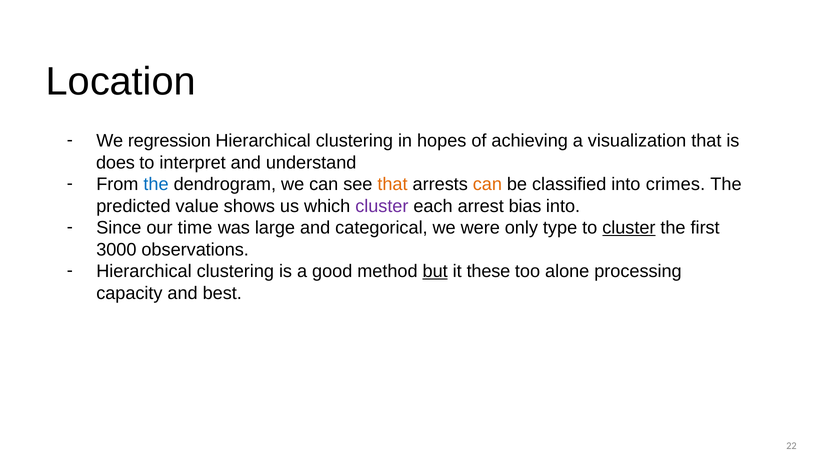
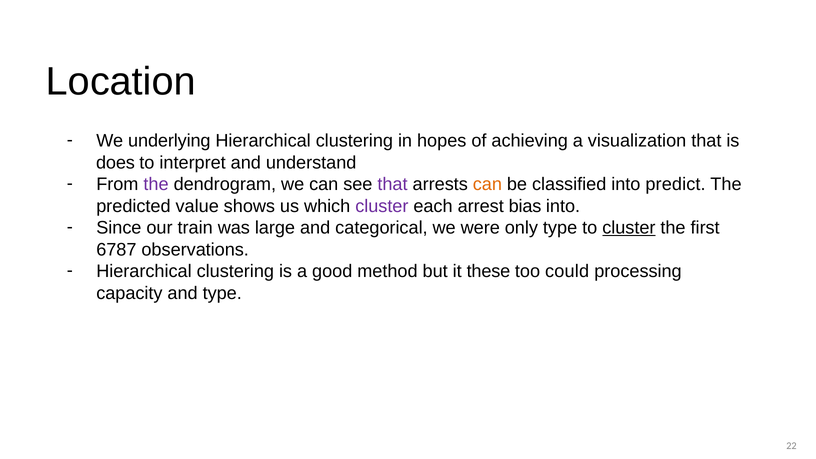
regression: regression -> underlying
the at (156, 184) colour: blue -> purple
that at (393, 184) colour: orange -> purple
crimes: crimes -> predict
time: time -> train
3000: 3000 -> 6787
but underline: present -> none
alone: alone -> could
and best: best -> type
